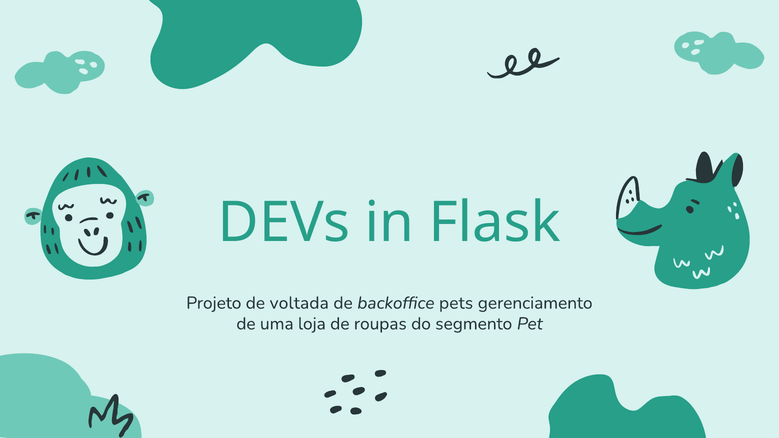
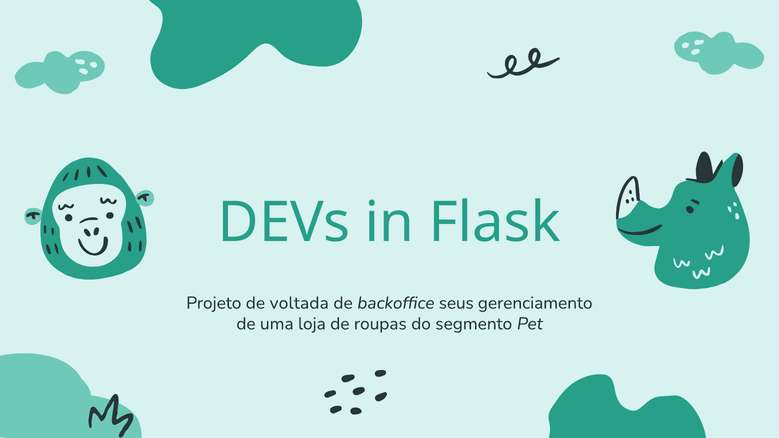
pets: pets -> seus
